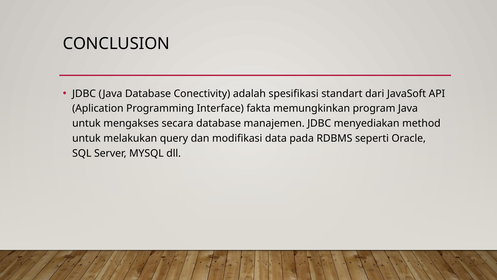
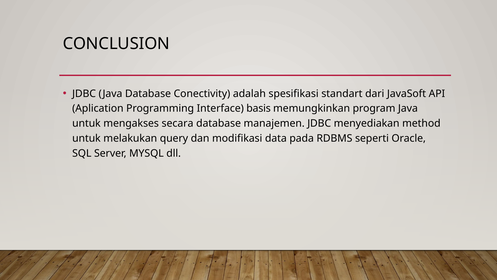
fakta: fakta -> basis
